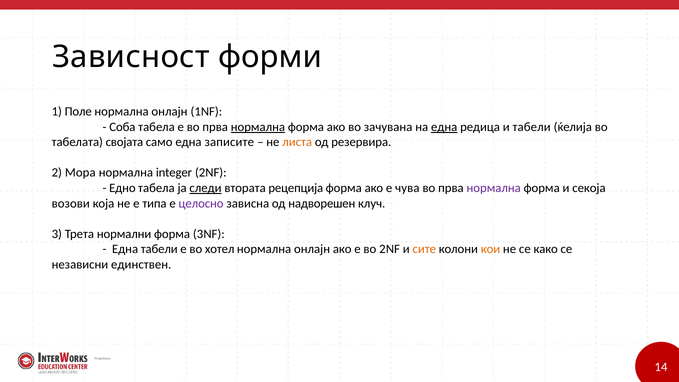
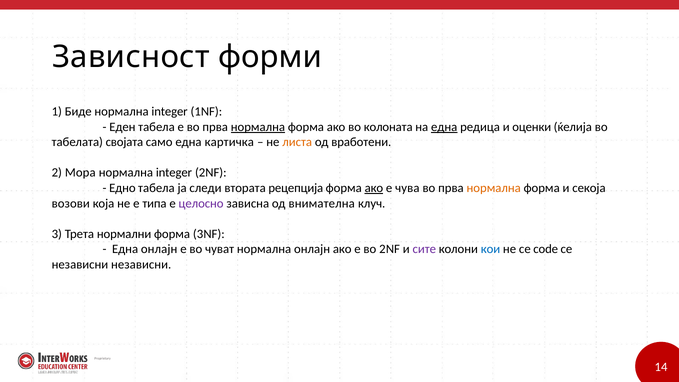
Поле: Поле -> Биде
онлајн at (169, 112): онлајн -> integer
Соба: Соба -> Еден
зачувана: зачувана -> колоната
и табели: табели -> оценки
записите: записите -> картичка
резервира: резервира -> вработени
следи underline: present -> none
ако at (374, 188) underline: none -> present
нормална at (494, 188) colour: purple -> orange
надворешен: надворешен -> внимателна
Една табели: табели -> онлајн
хотел: хотел -> чуват
сите colour: orange -> purple
кои colour: orange -> blue
како: како -> code
независни единствен: единствен -> независни
